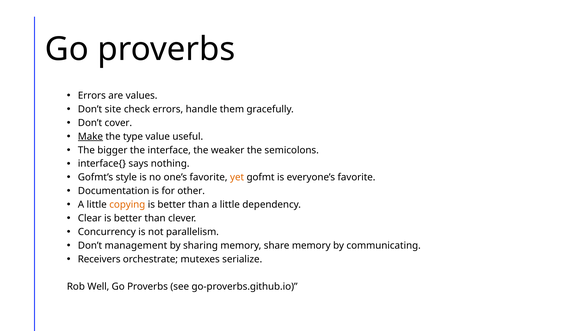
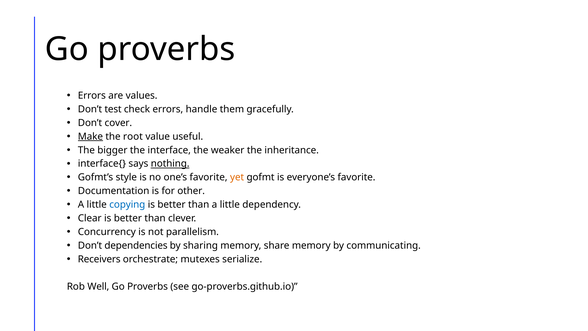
site: site -> test
type: type -> root
semicolons: semicolons -> inheritance
nothing underline: none -> present
copying colour: orange -> blue
management: management -> dependencies
